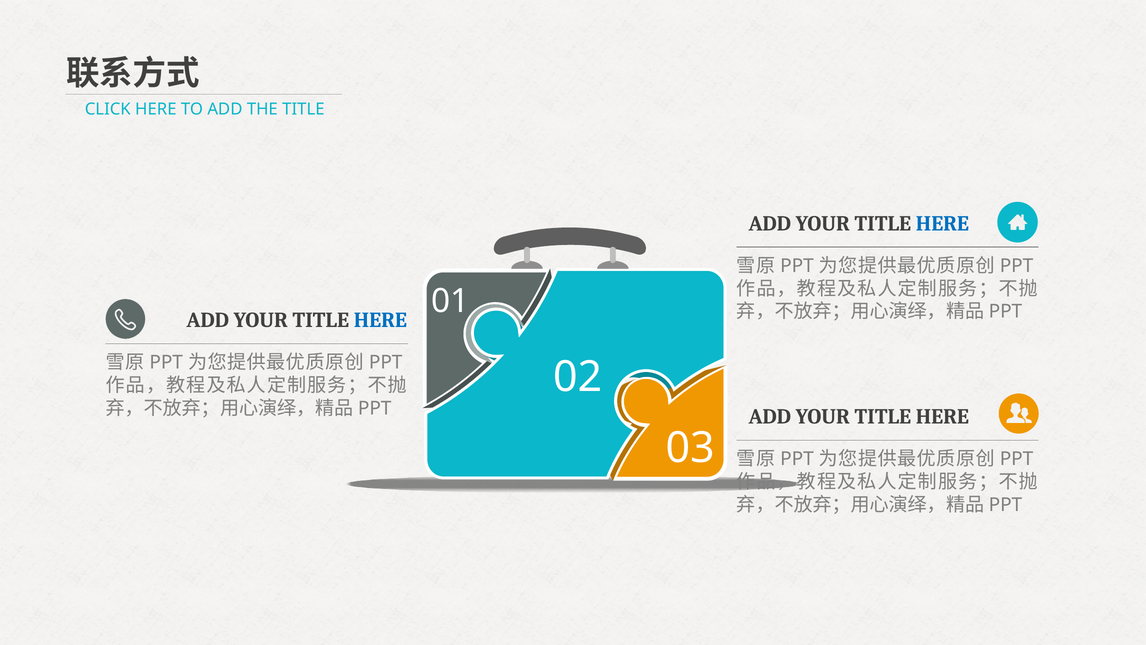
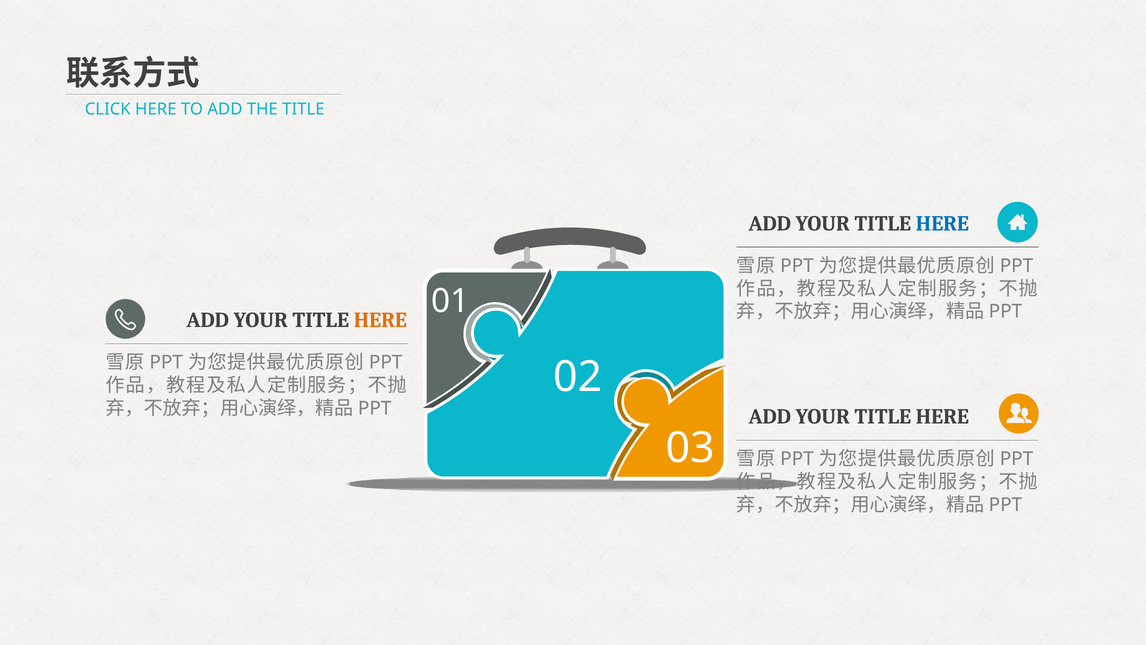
HERE at (380, 320) colour: blue -> orange
